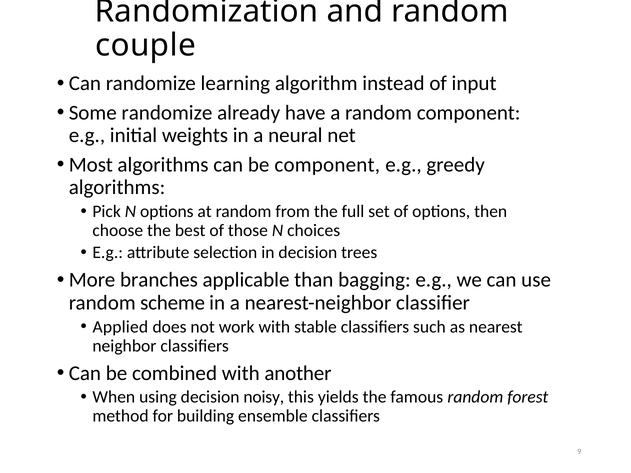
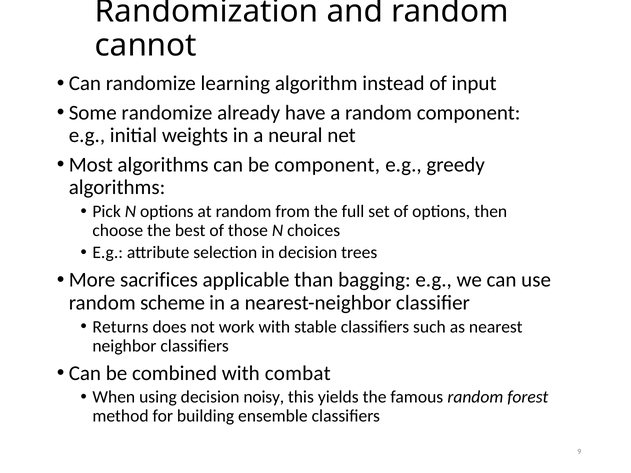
couple: couple -> cannot
branches: branches -> sacrifices
Applied: Applied -> Returns
another: another -> combat
